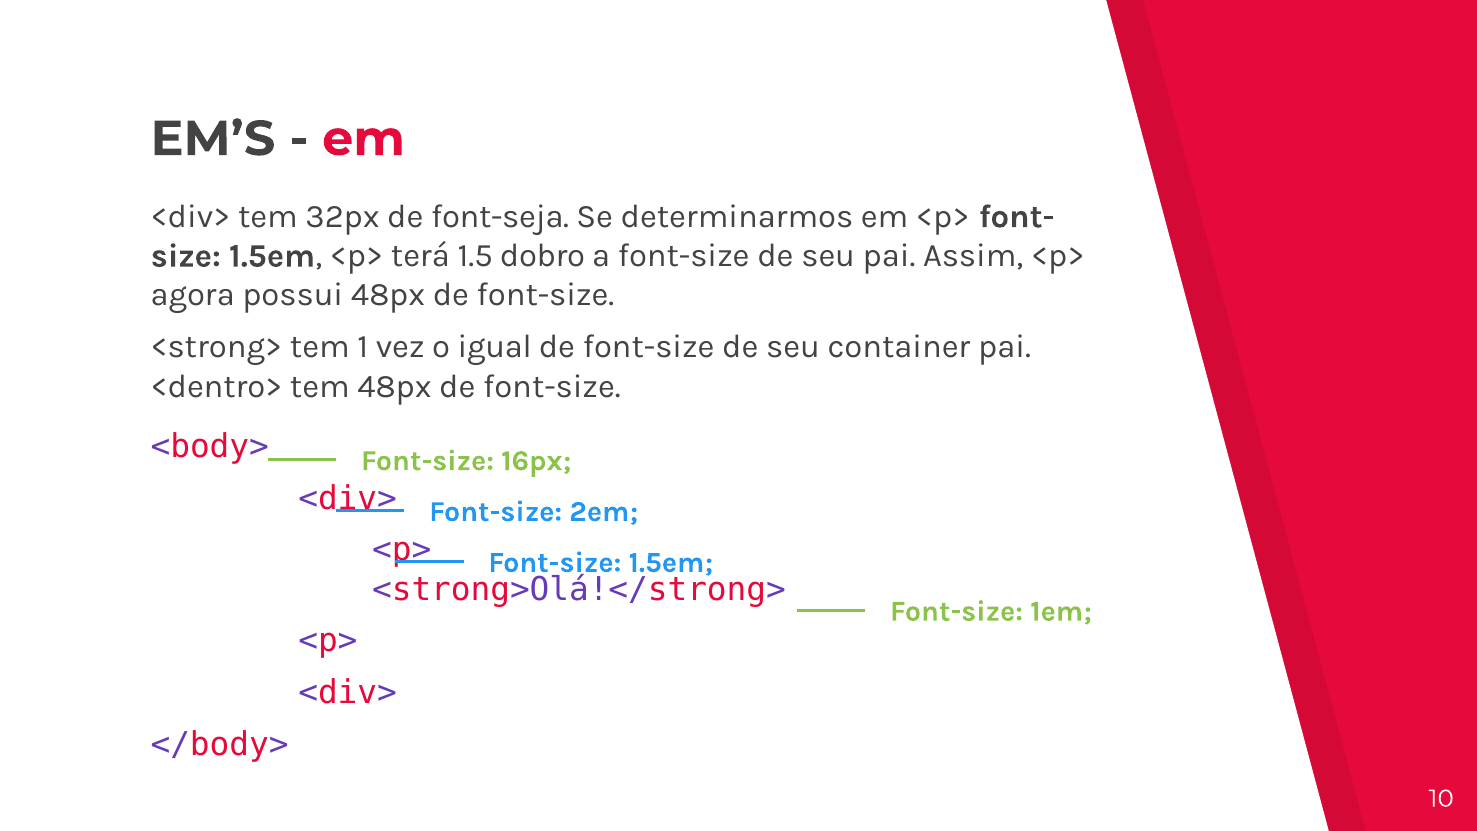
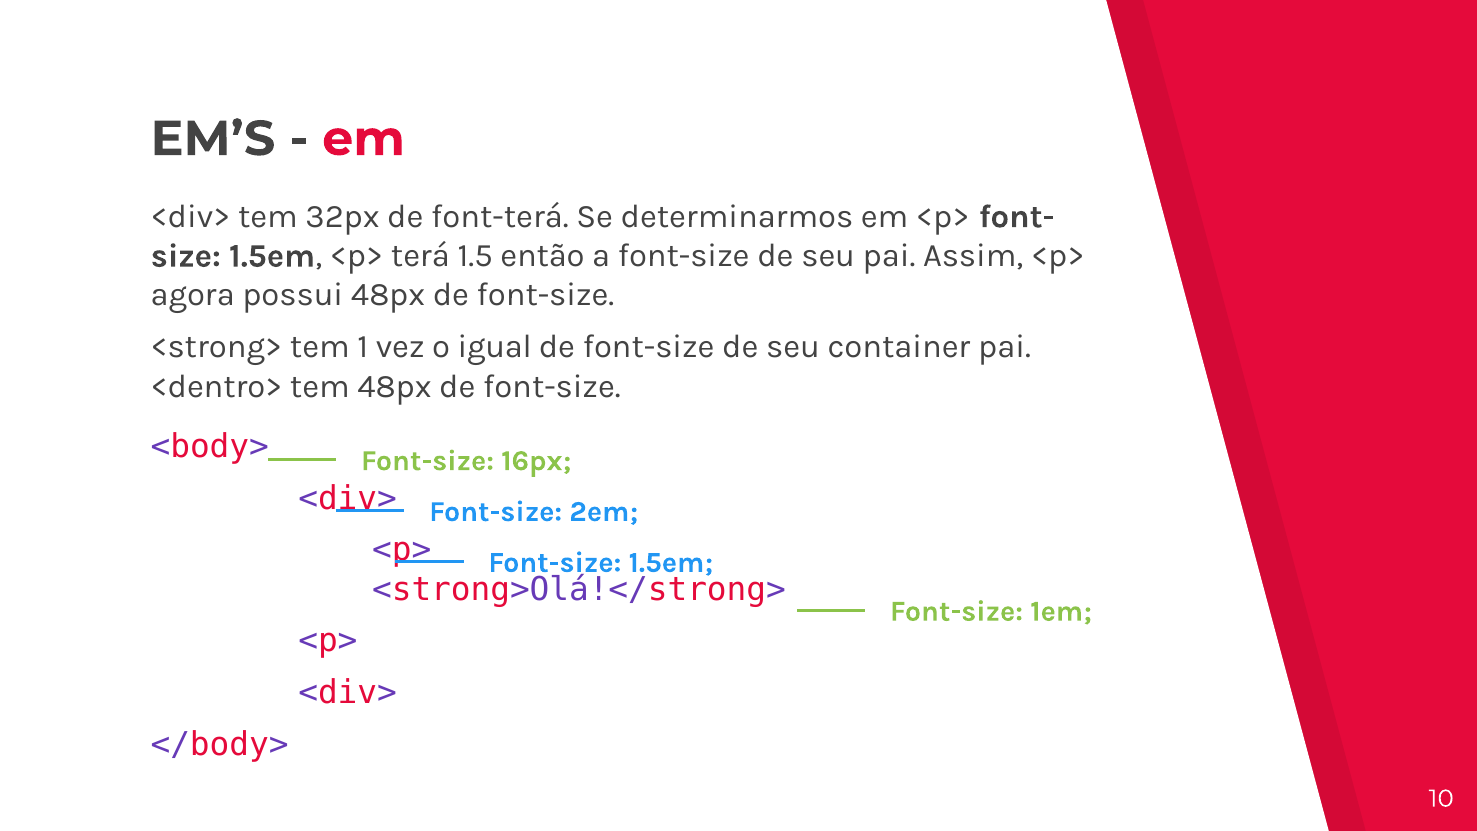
font-seja: font-seja -> font-terá
dobro: dobro -> então
